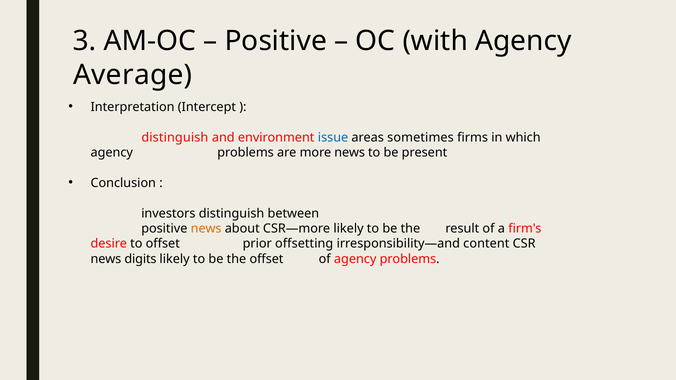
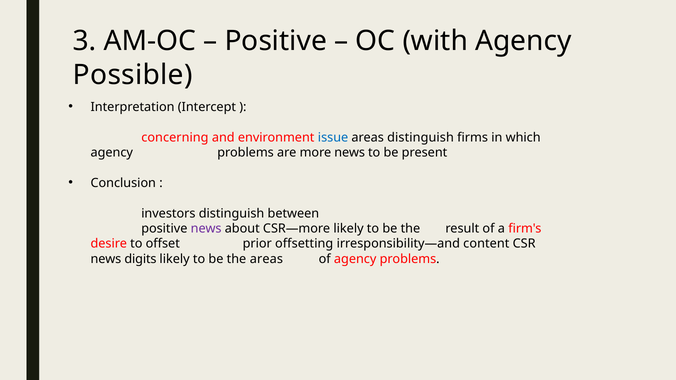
Average: Average -> Possible
distinguish at (175, 137): distinguish -> concerning
areas sometimes: sometimes -> distinguish
news at (206, 229) colour: orange -> purple
the offset: offset -> areas
